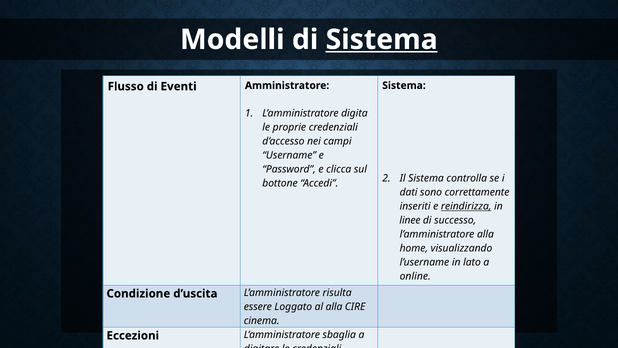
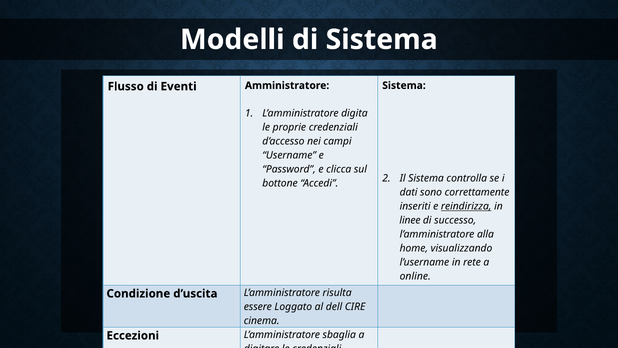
Sistema at (382, 40) underline: present -> none
lato: lato -> rete
al alla: alla -> dell
